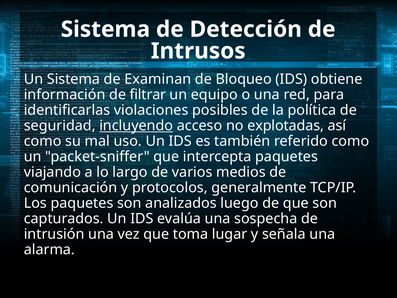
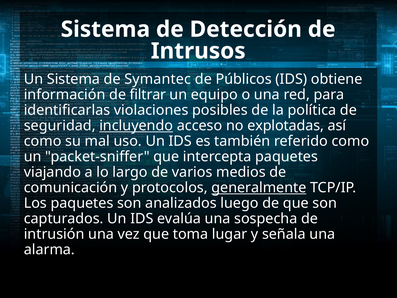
Examinan: Examinan -> Symantec
Bloqueo: Bloqueo -> Públicos
generalmente underline: none -> present
